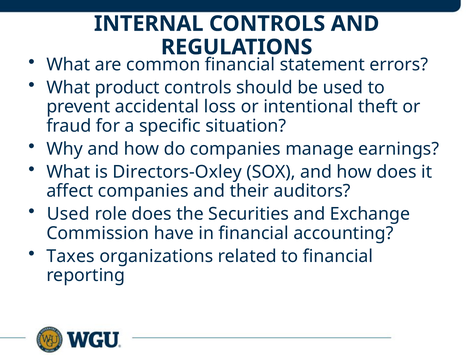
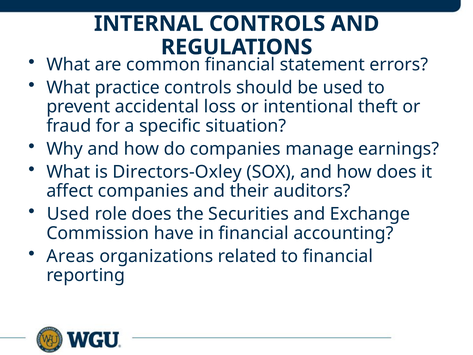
product: product -> practice
Taxes: Taxes -> Areas
